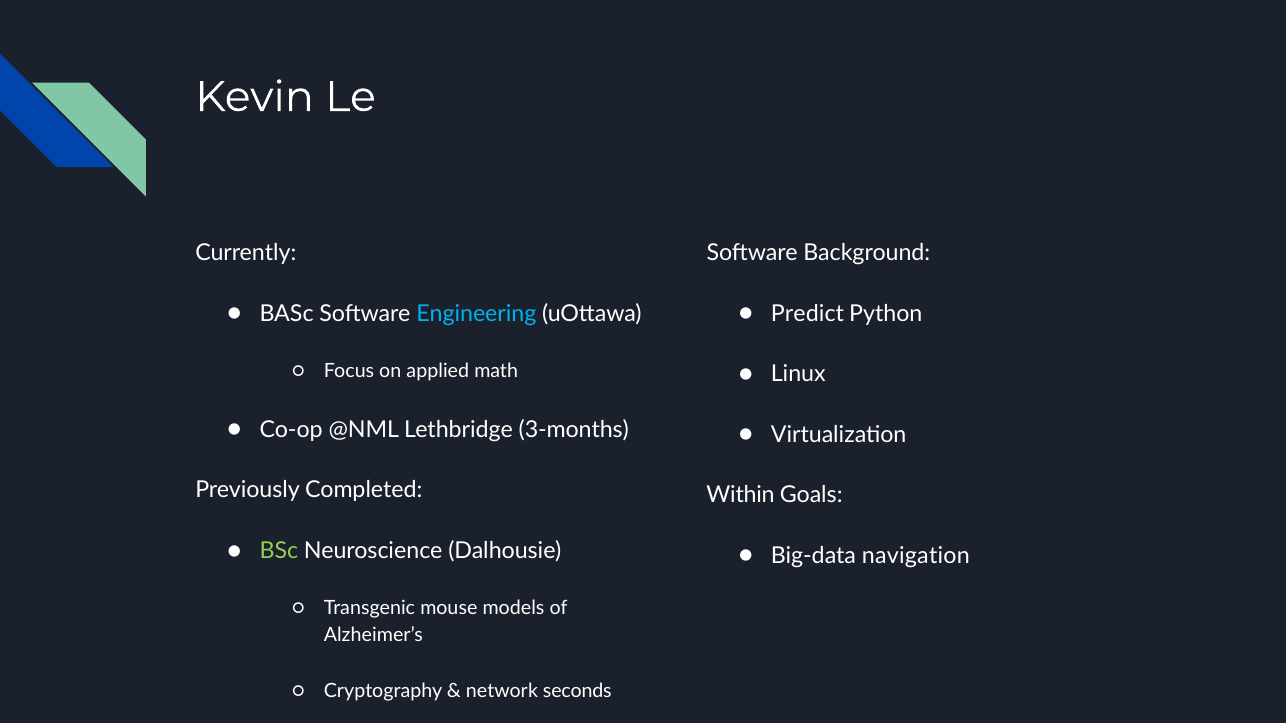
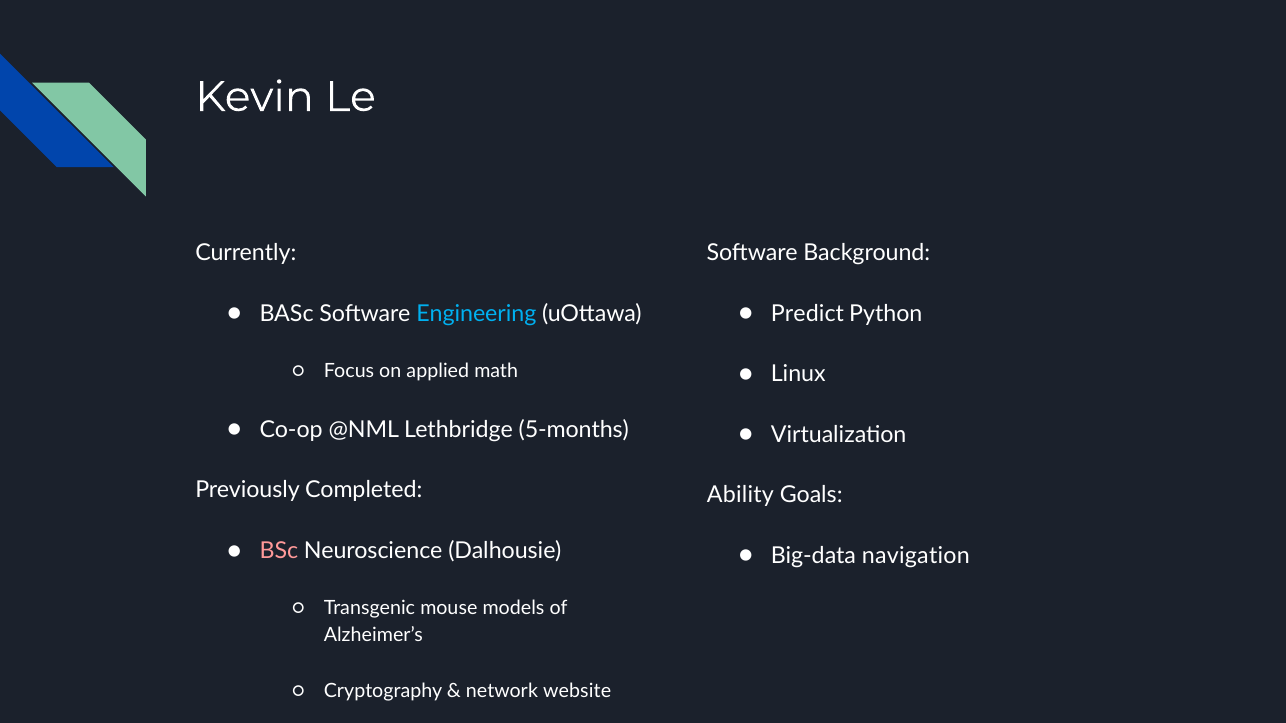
3-months: 3-months -> 5-months
Within: Within -> Ability
BSc colour: light green -> pink
seconds: seconds -> website
